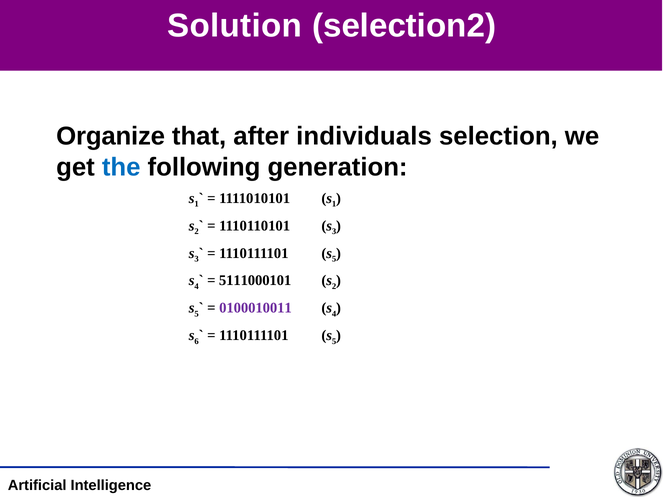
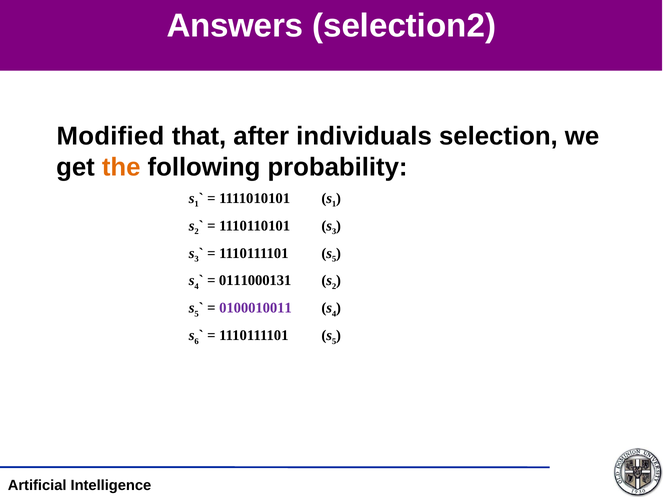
Solution: Solution -> Answers
Organize: Organize -> Modified
the colour: blue -> orange
generation: generation -> probability
5111000101: 5111000101 -> 0111000131
